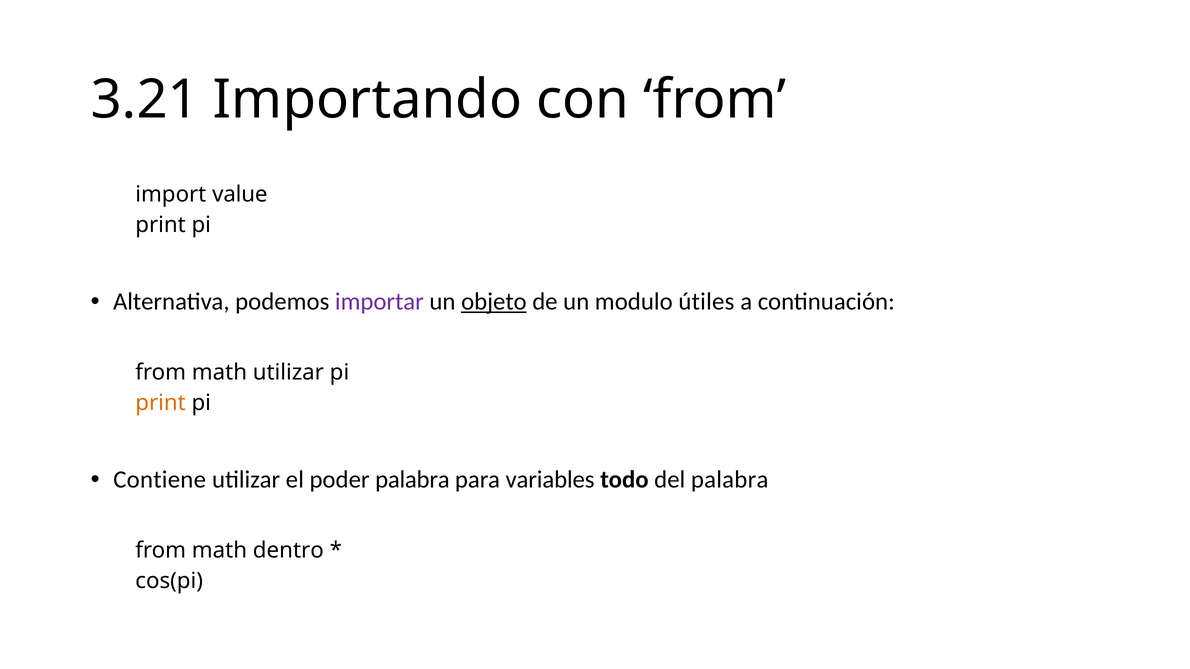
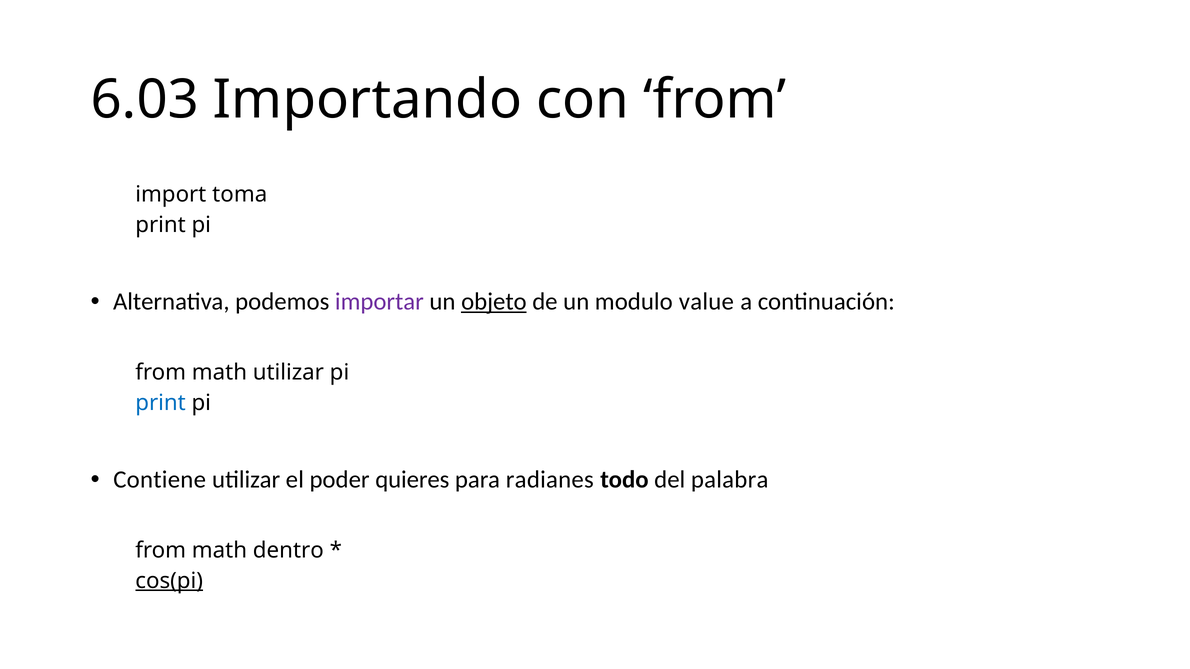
3.21: 3.21 -> 6.03
value: value -> toma
útiles: útiles -> value
print at (161, 403) colour: orange -> blue
poder palabra: palabra -> quieres
variables: variables -> radianes
cos(pi underline: none -> present
